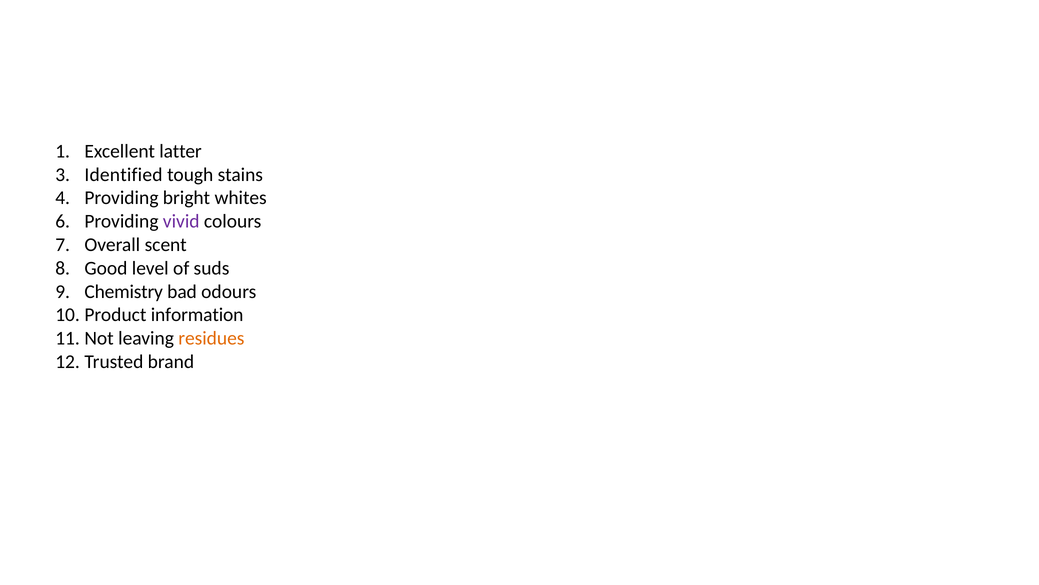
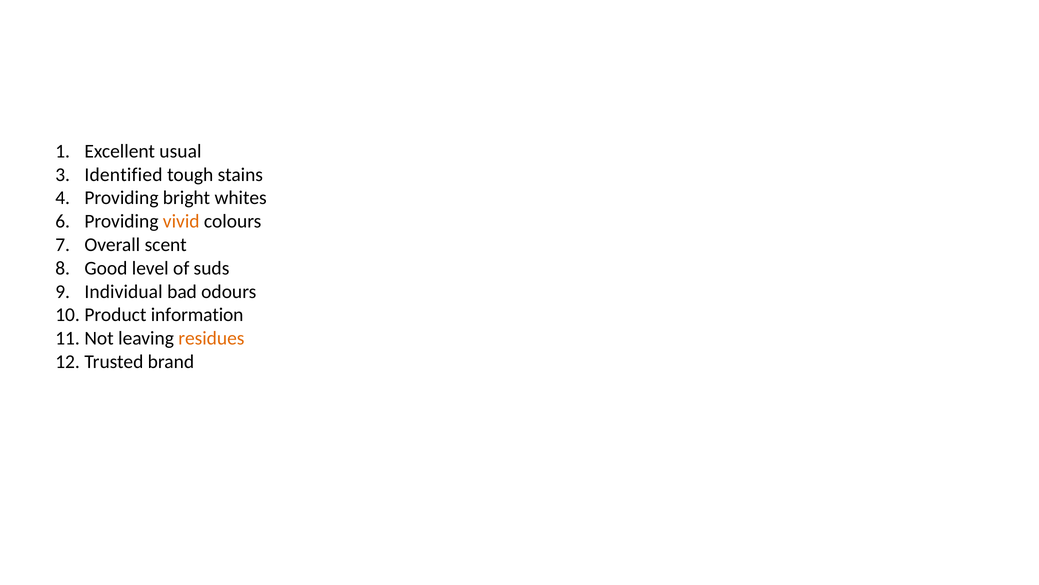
latter: latter -> usual
vivid colour: purple -> orange
Chemistry: Chemistry -> Individual
